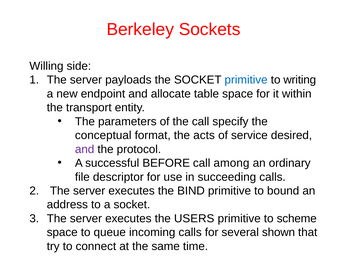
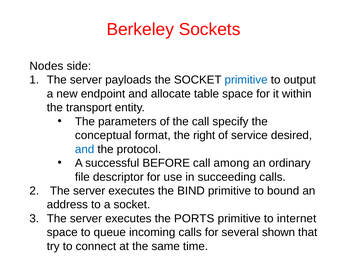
Willing: Willing -> Nodes
writing: writing -> output
acts: acts -> right
and at (85, 149) colour: purple -> blue
USERS: USERS -> PORTS
scheme: scheme -> internet
